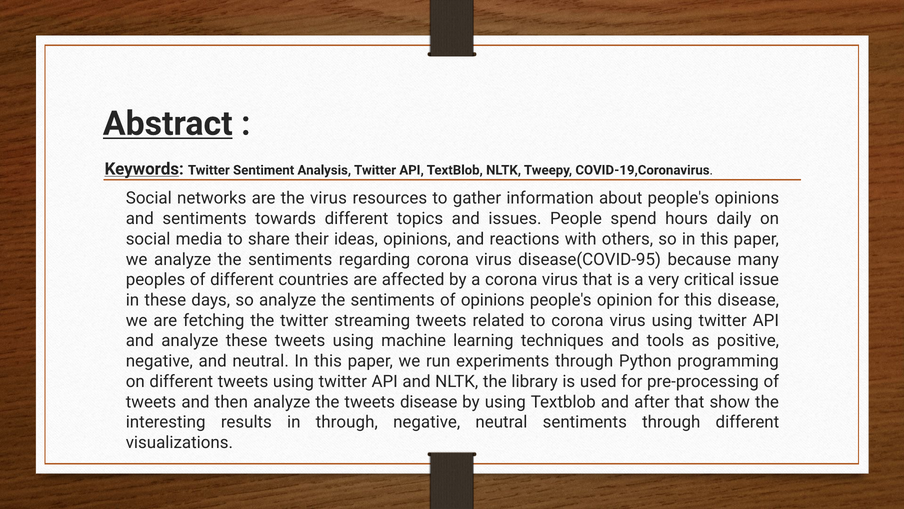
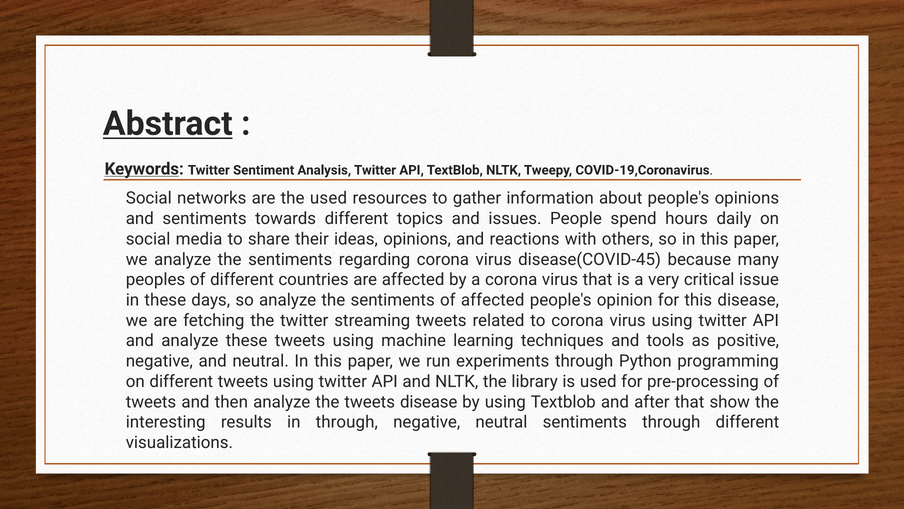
the virus: virus -> used
disease(COVID-95: disease(COVID-95 -> disease(COVID-45
of opinions: opinions -> affected
